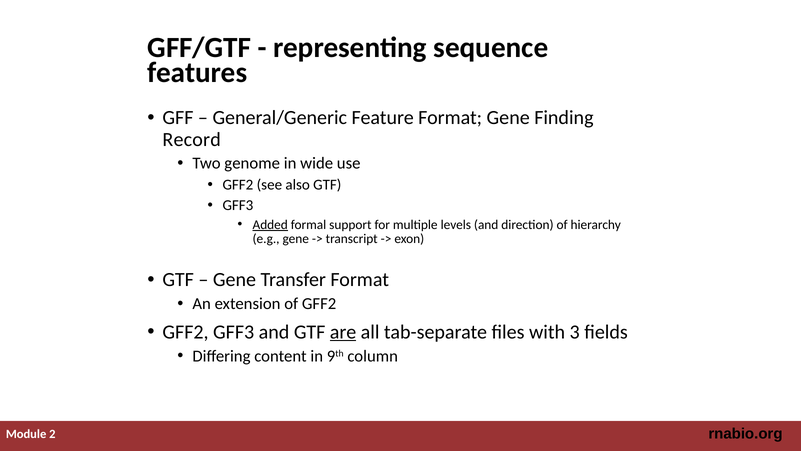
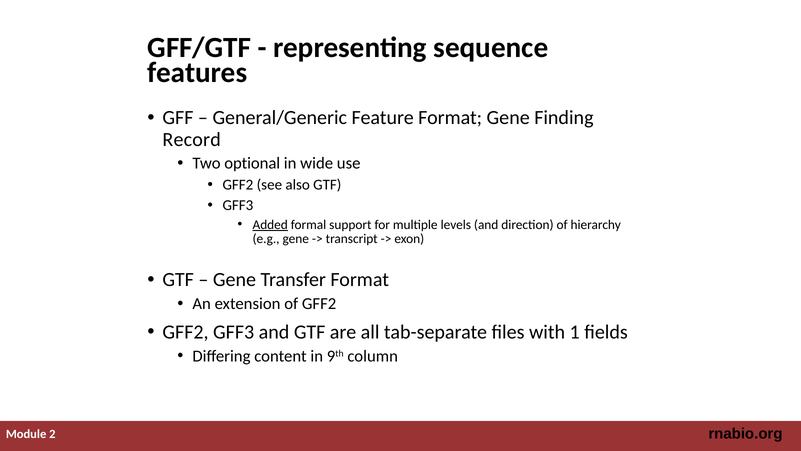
genome: genome -> optional
are underline: present -> none
3: 3 -> 1
